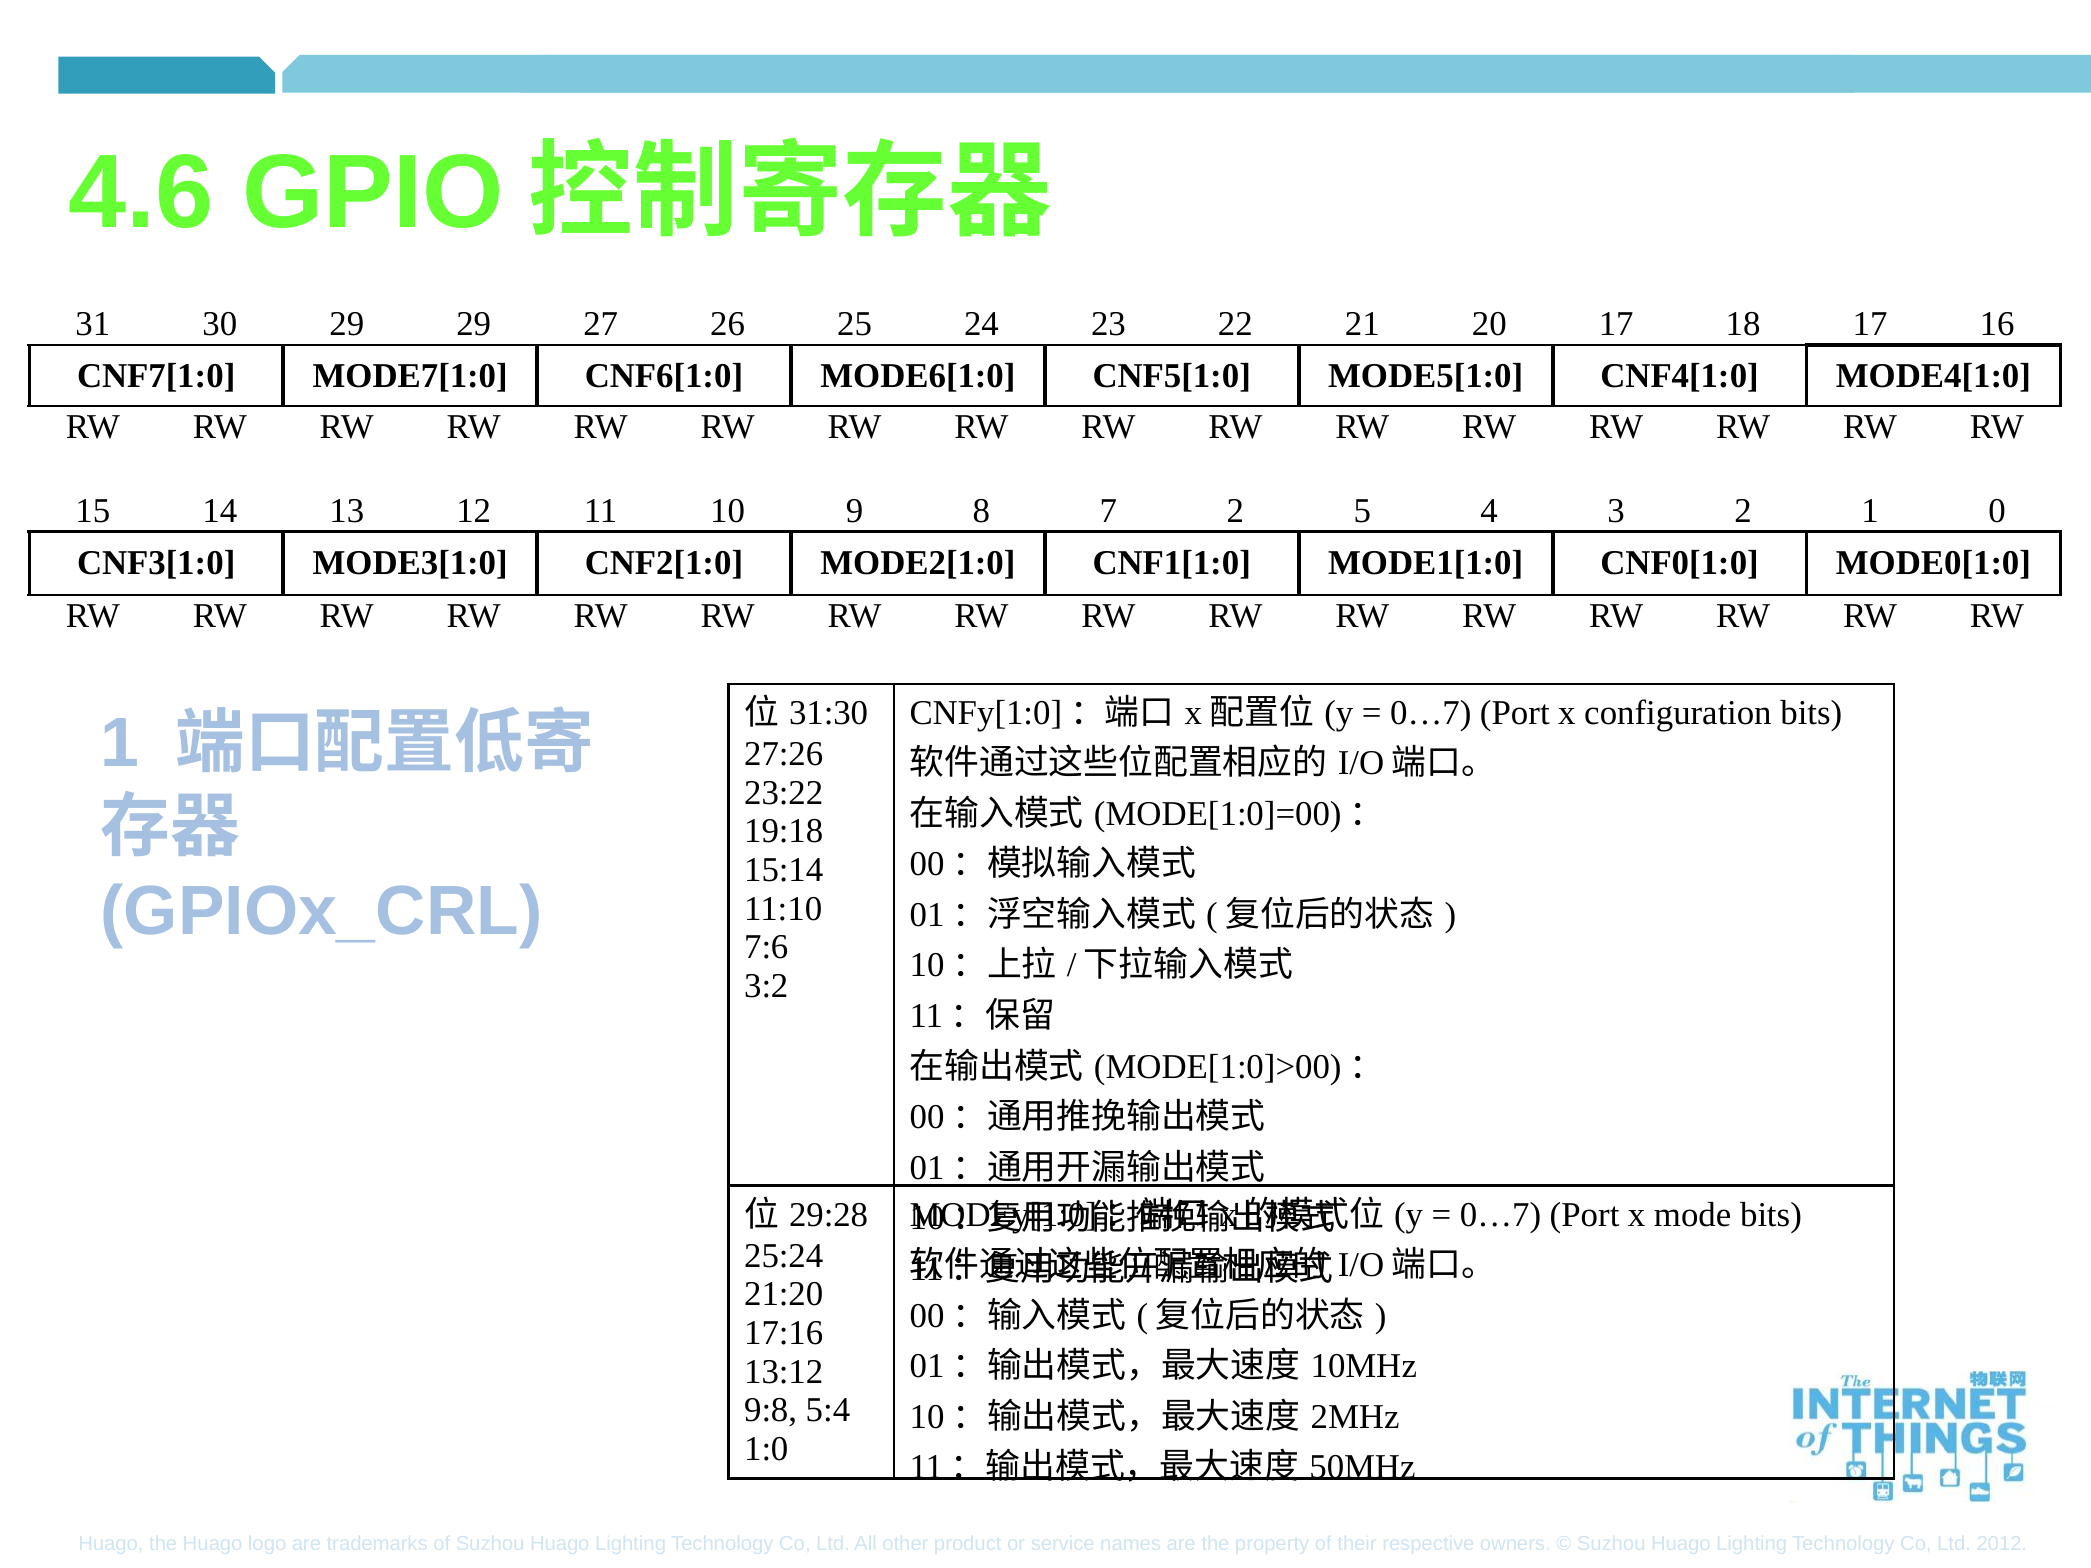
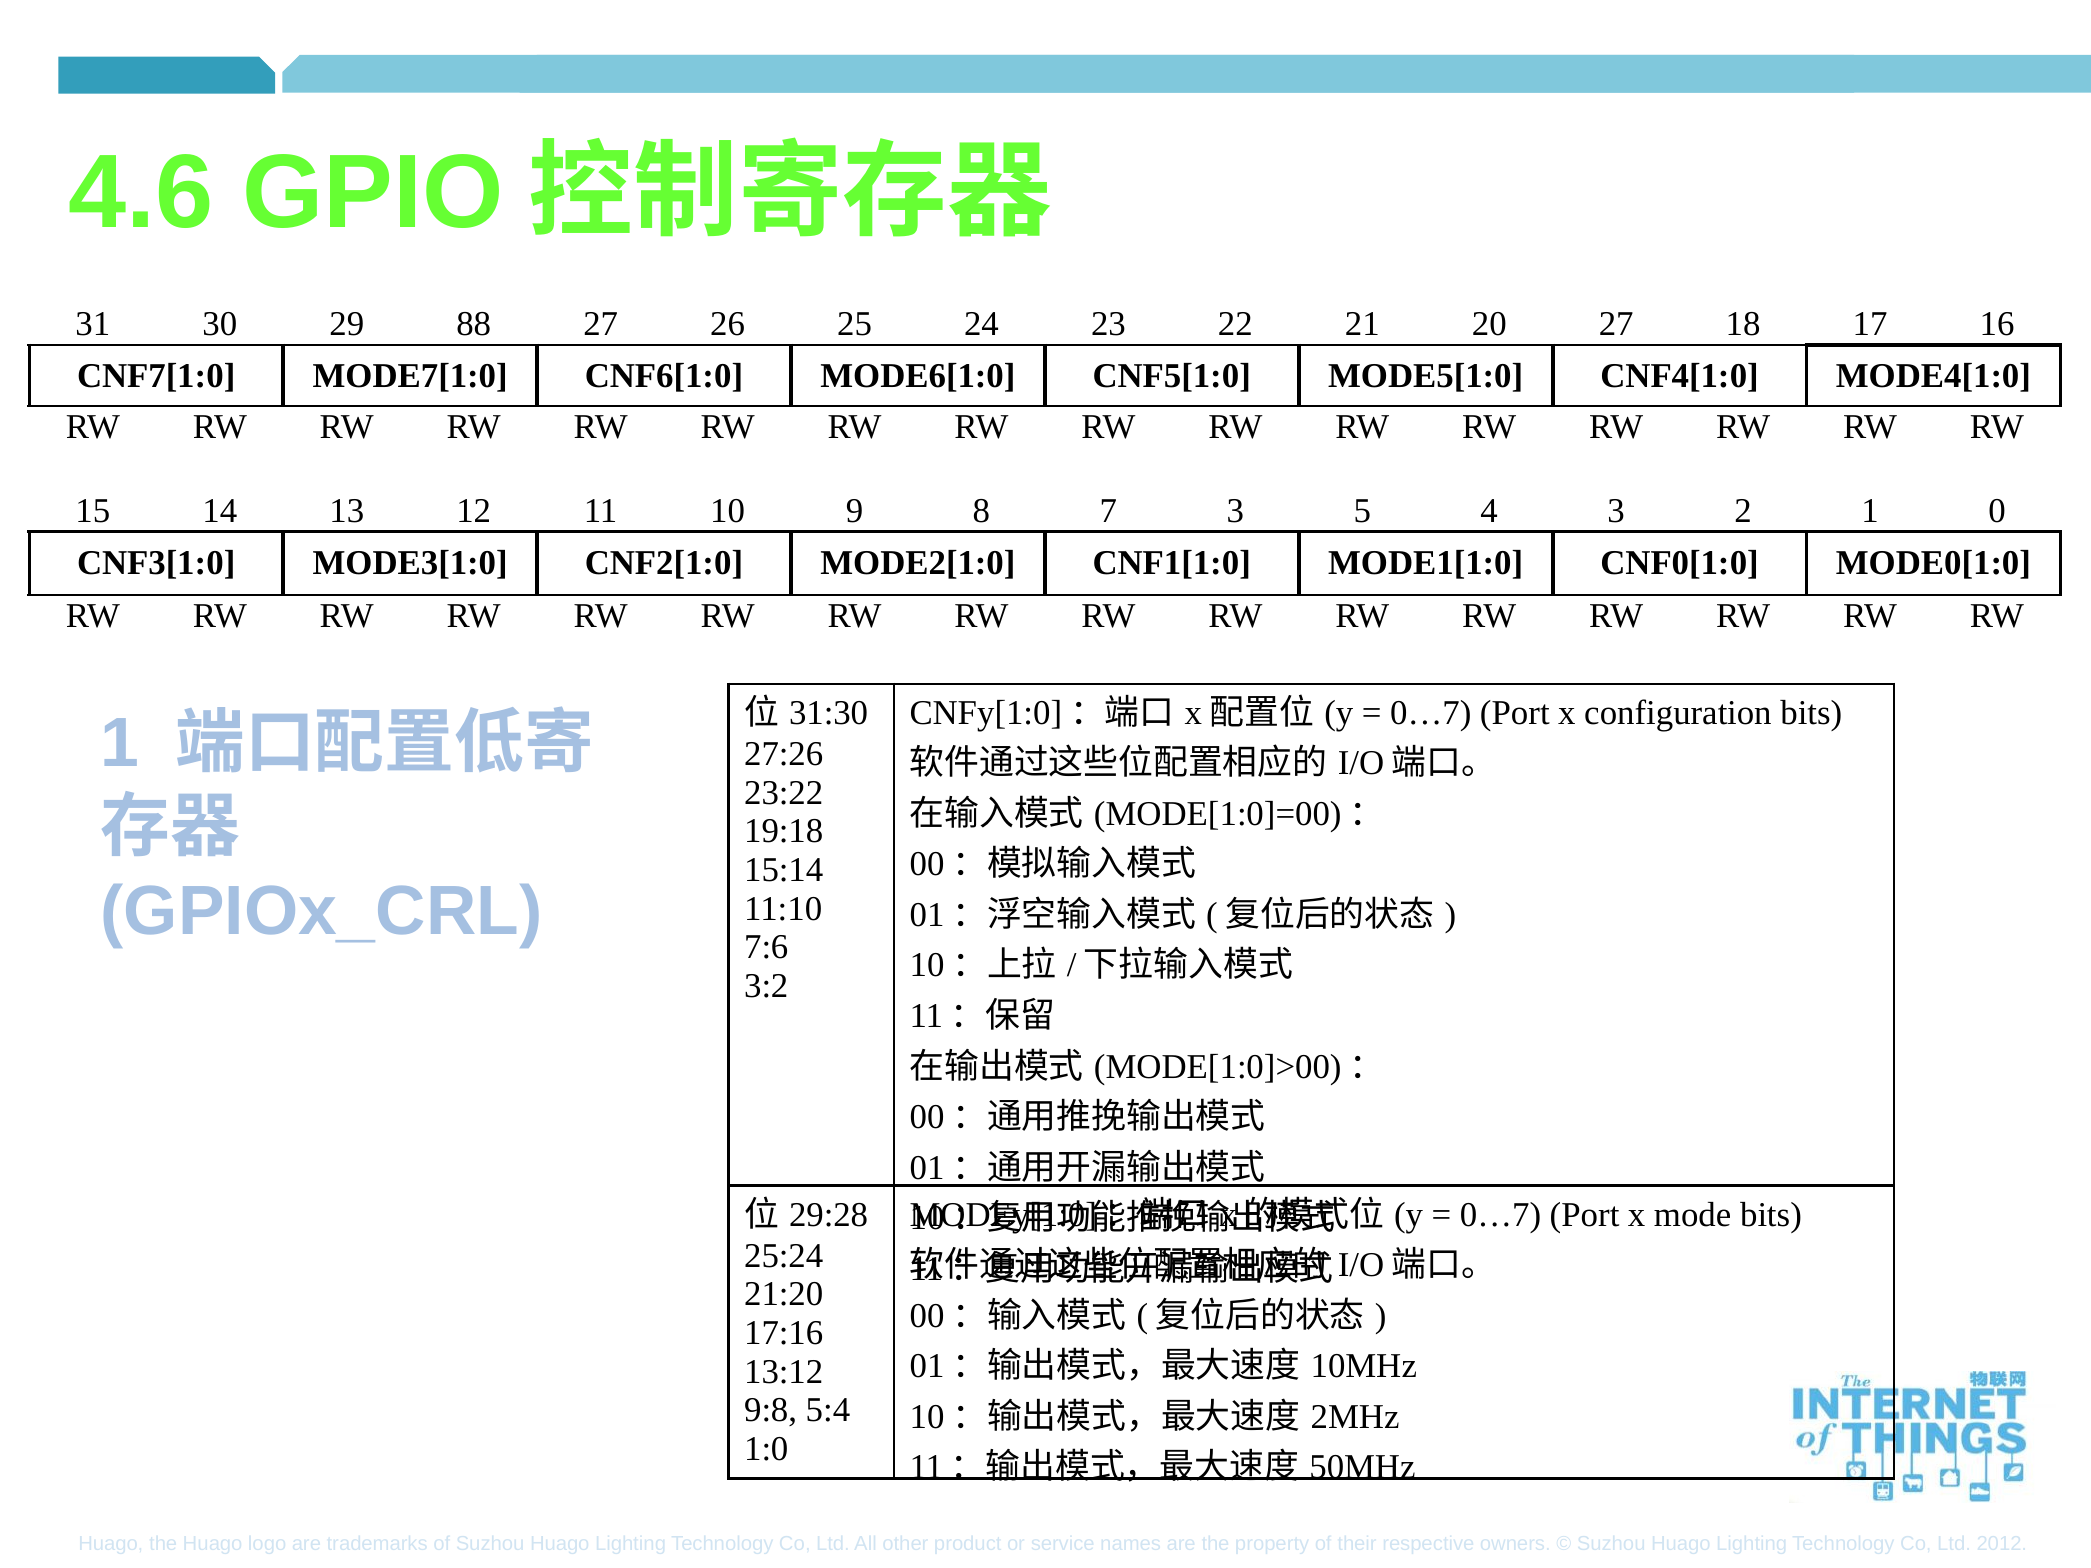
29 29: 29 -> 88
20 17: 17 -> 27
7 2: 2 -> 3
